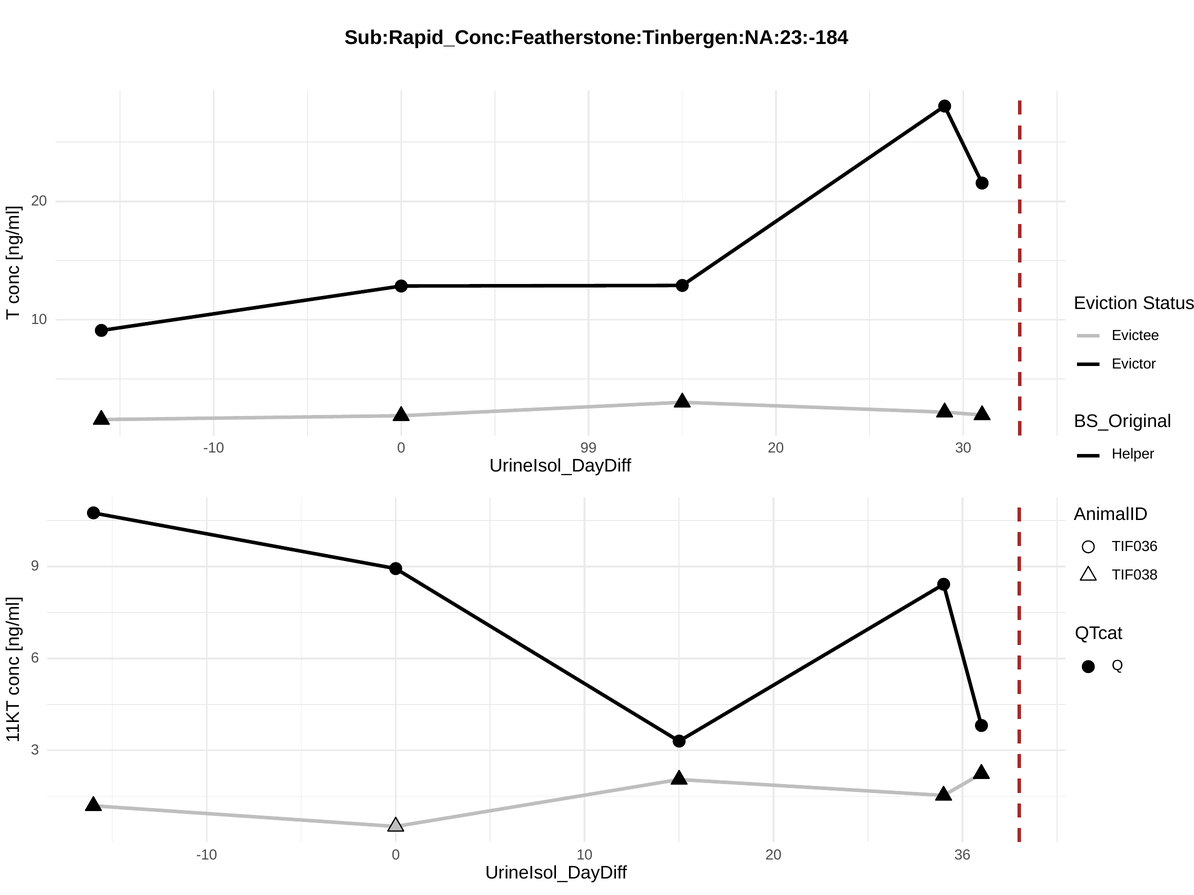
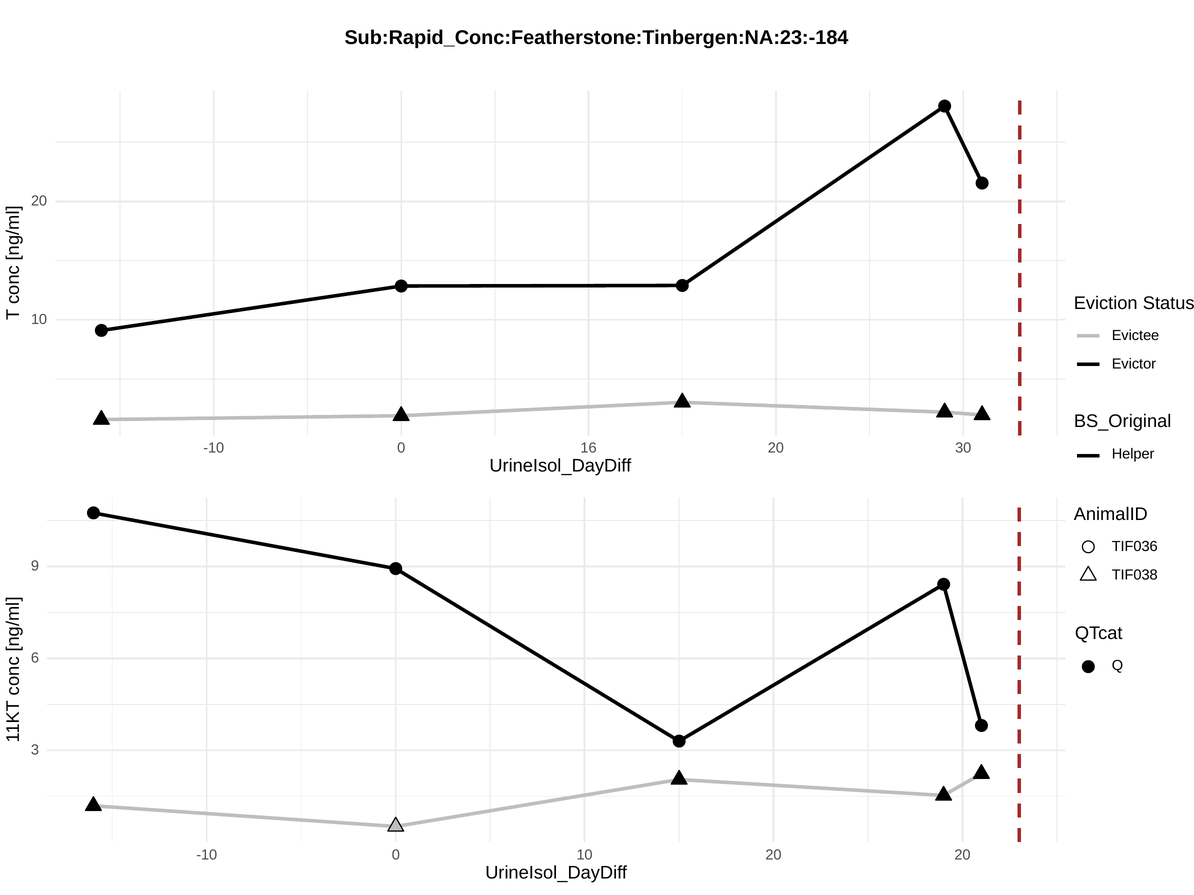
99: 99 -> 16
20 36: 36 -> 20
